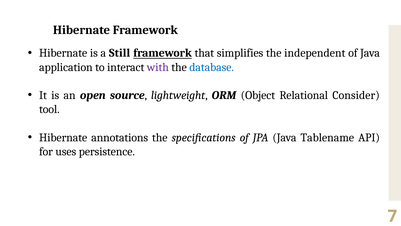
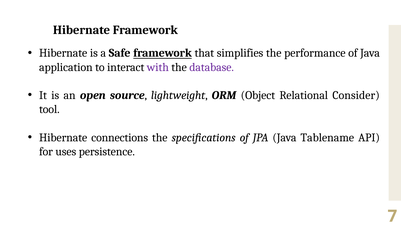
Still: Still -> Safe
independent: independent -> performance
database colour: blue -> purple
annotations: annotations -> connections
